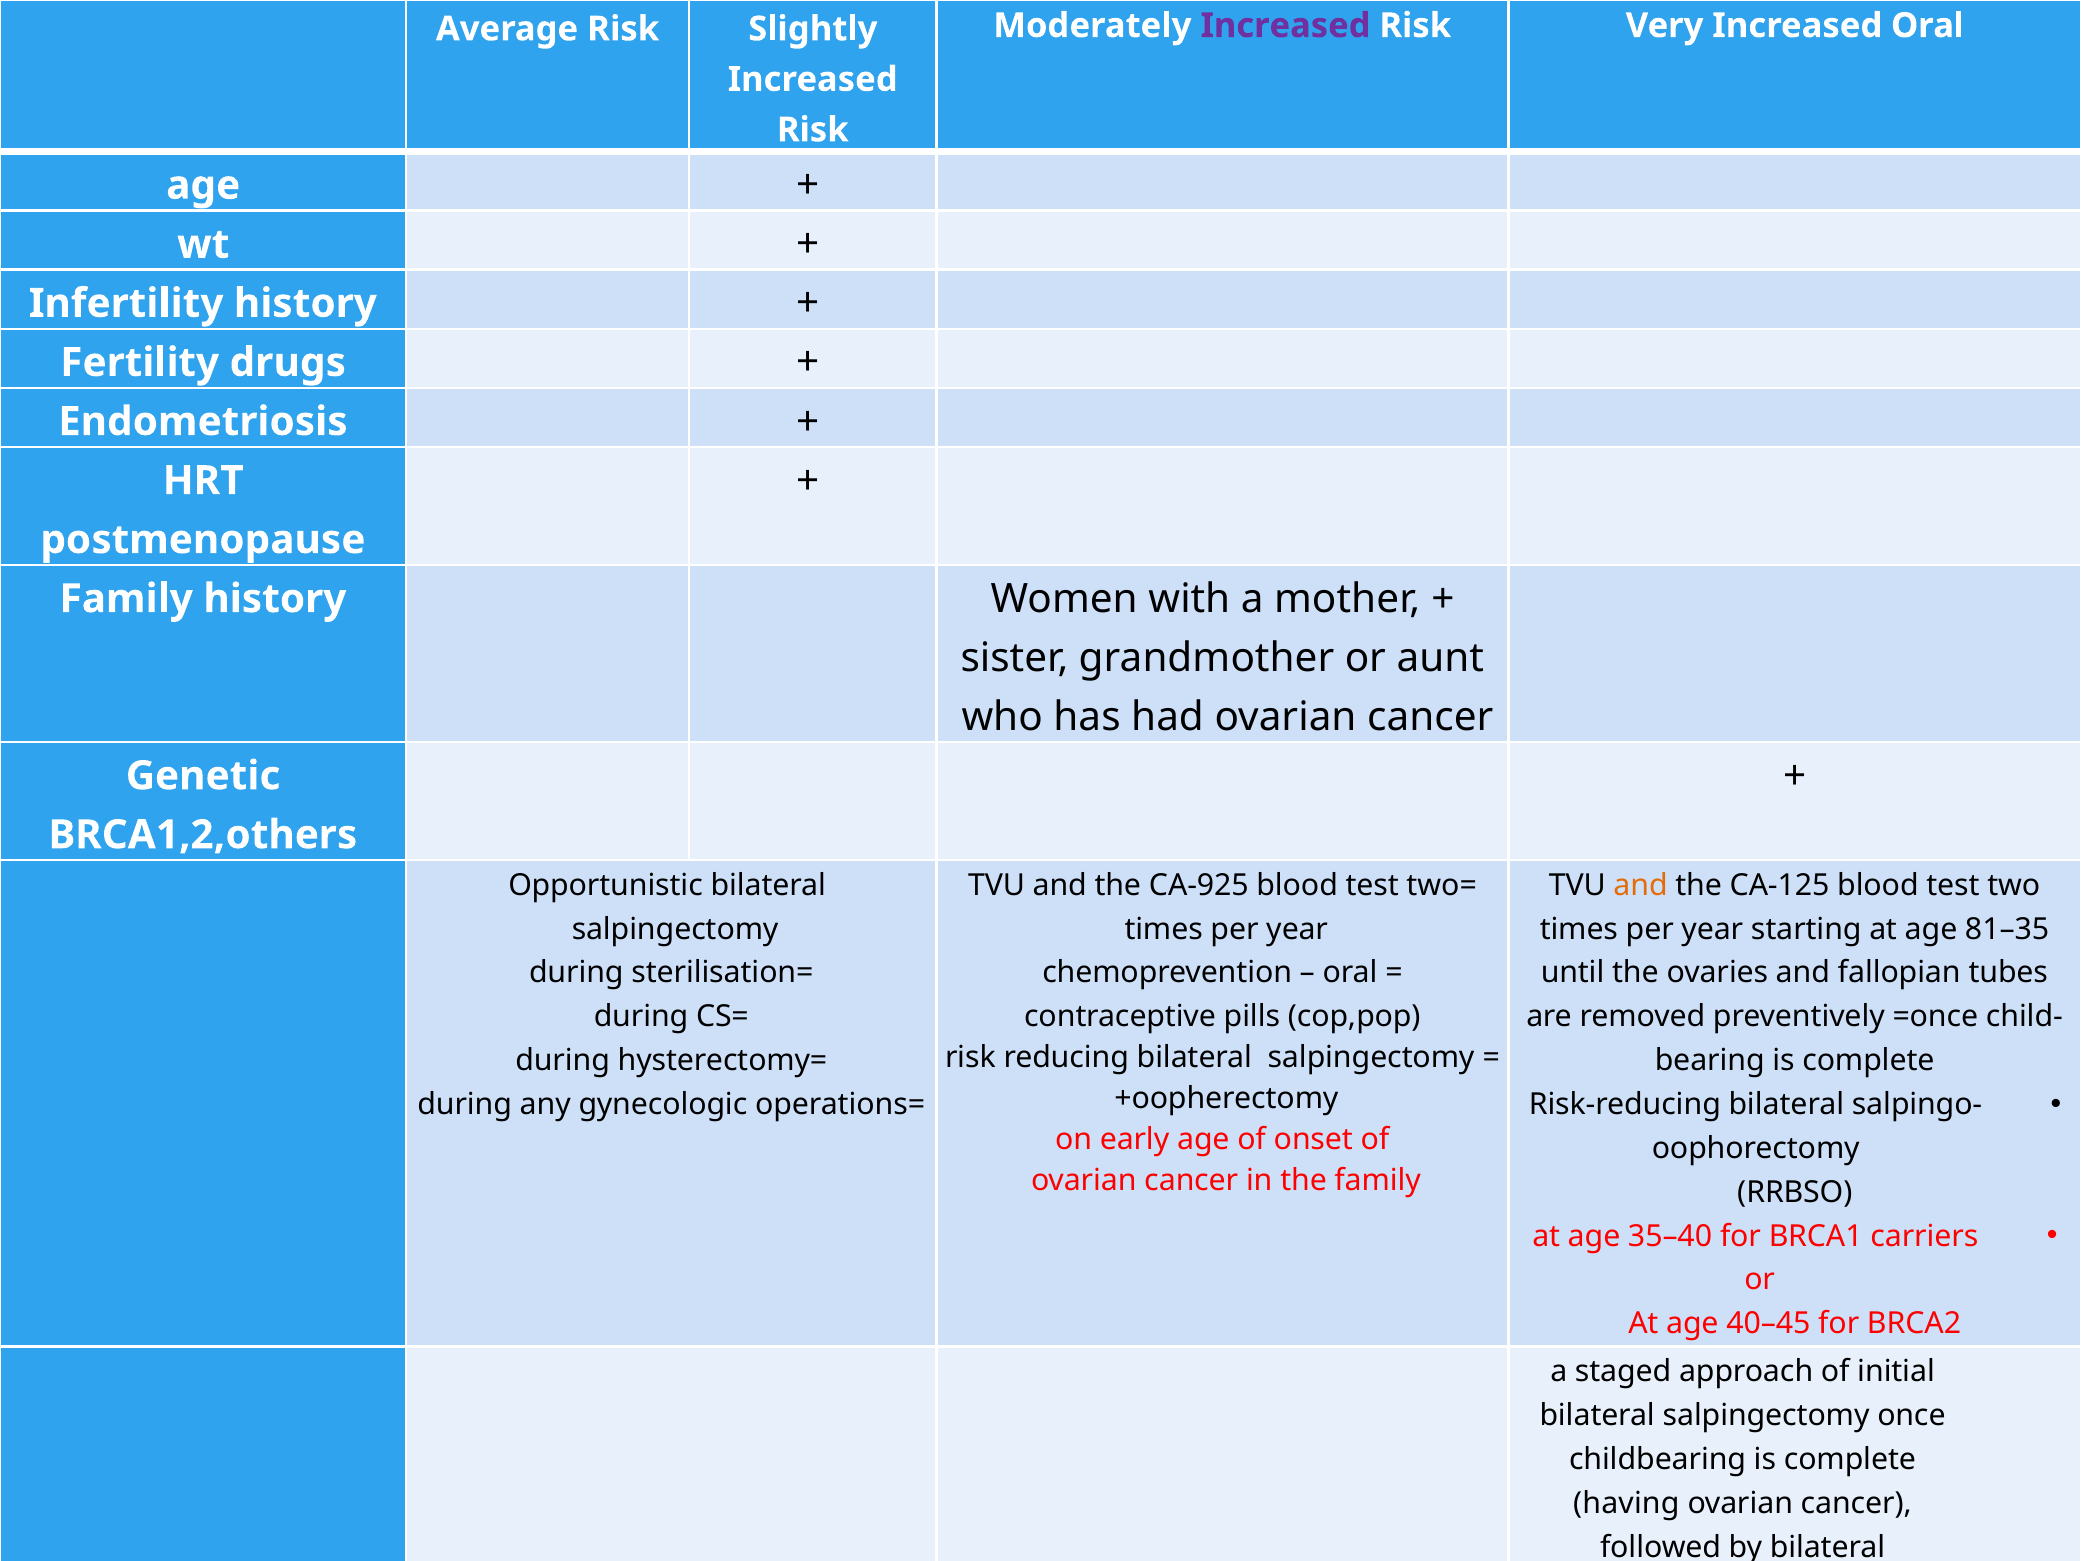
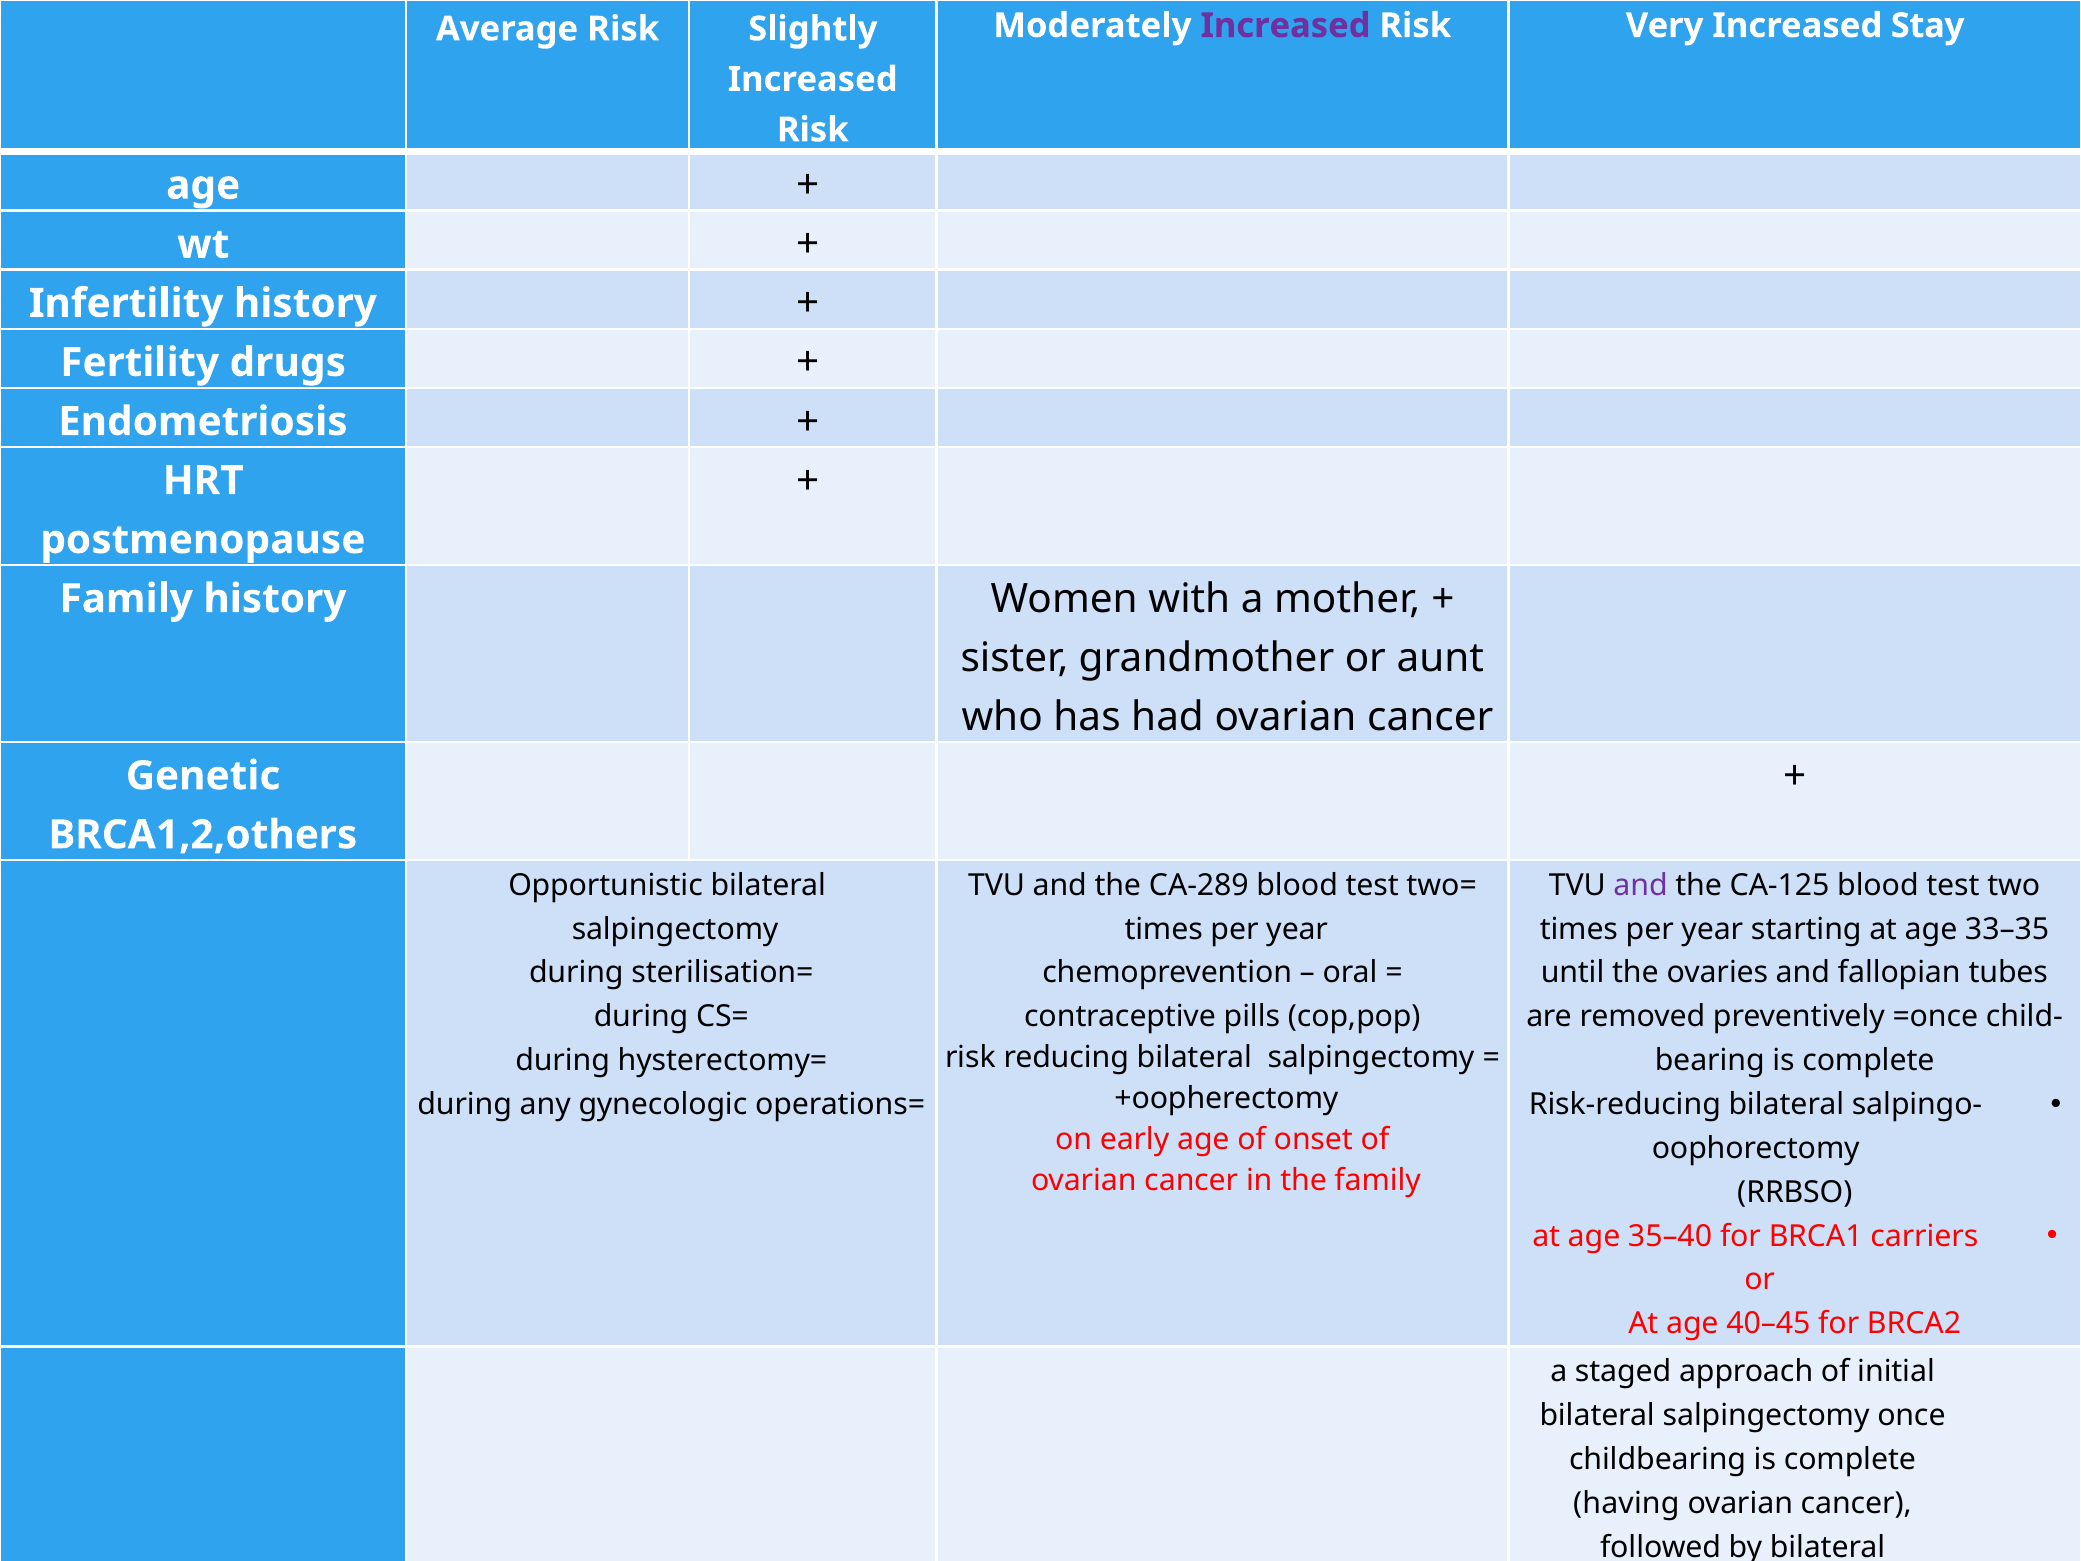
Increased Oral: Oral -> Stay
CA-925: CA-925 -> CA-289
and at (1641, 885) colour: orange -> purple
81–35: 81–35 -> 33–35
